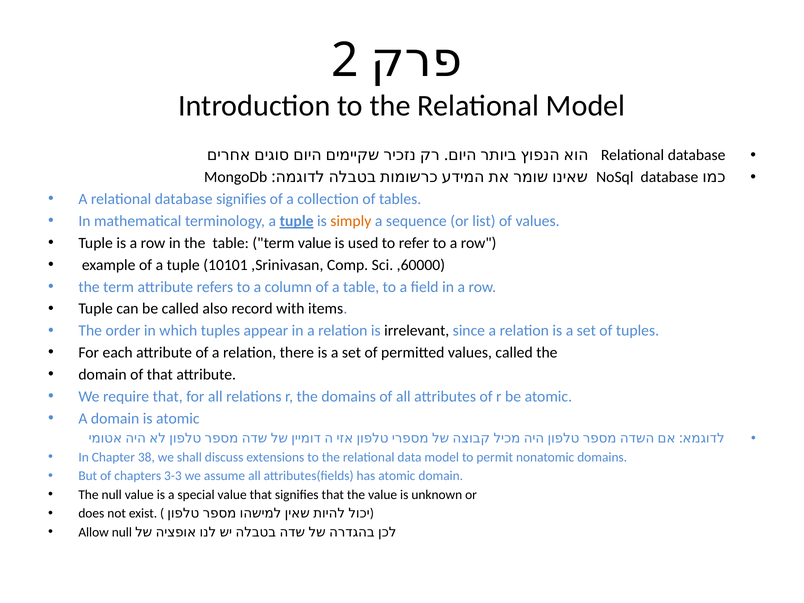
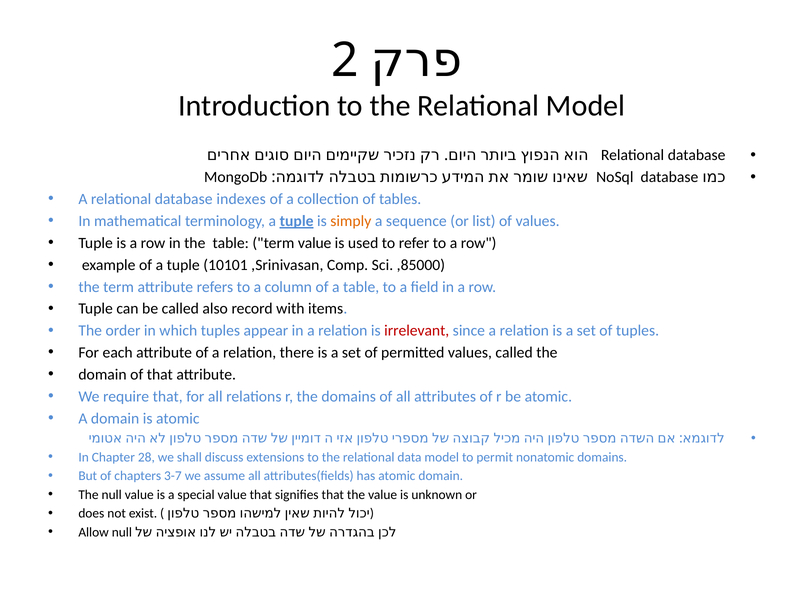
database signifies: signifies -> indexes
,60000: ,60000 -> ,85000
irrelevant colour: black -> red
38: 38 -> 28
3-3: 3-3 -> 3-7
